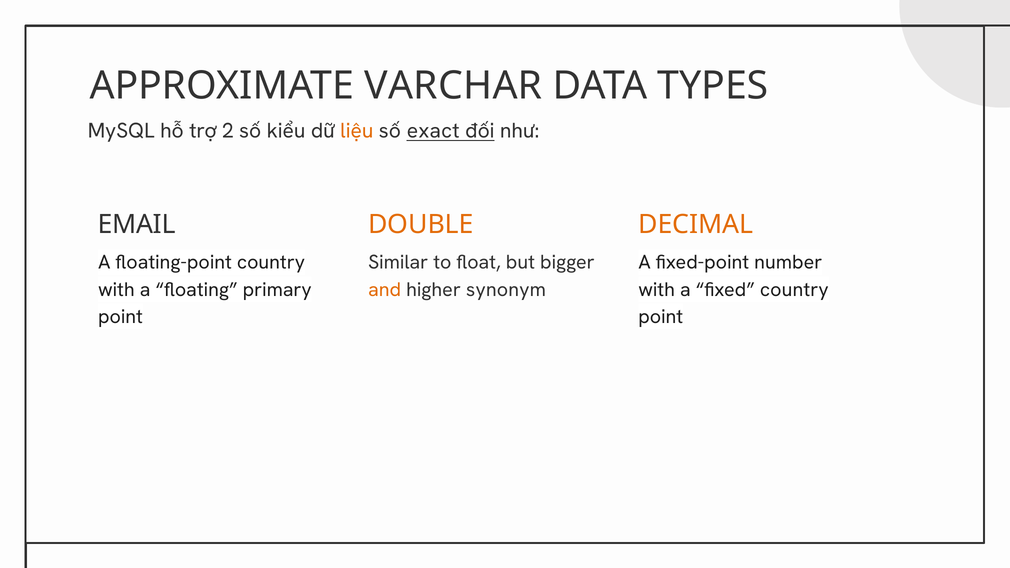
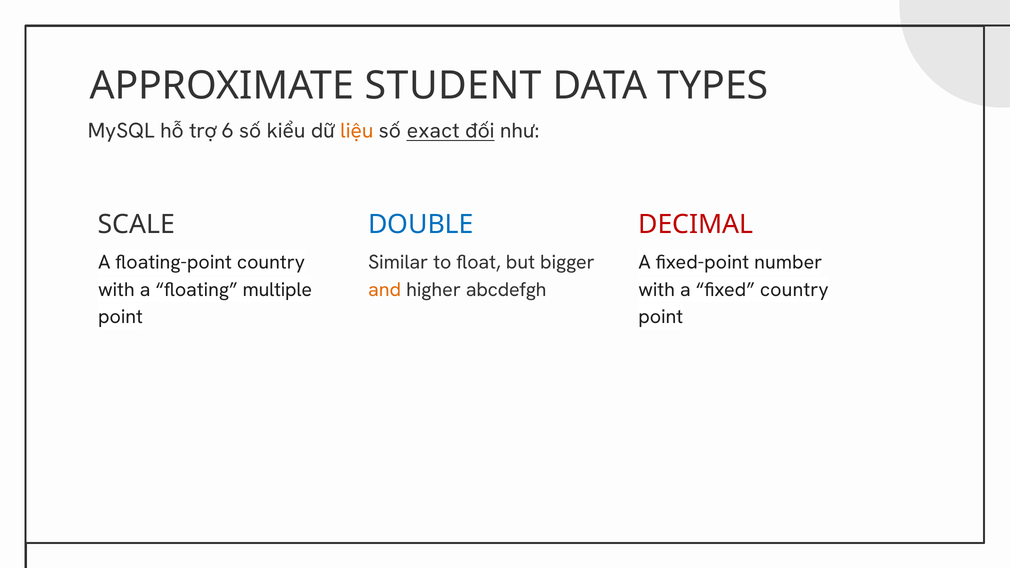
VARCHAR: VARCHAR -> STUDENT
2: 2 -> 6
EMAIL: EMAIL -> SCALE
DOUBLE colour: orange -> blue
DECIMAL colour: orange -> red
primary: primary -> multiple
synonym: synonym -> abcdefgh
